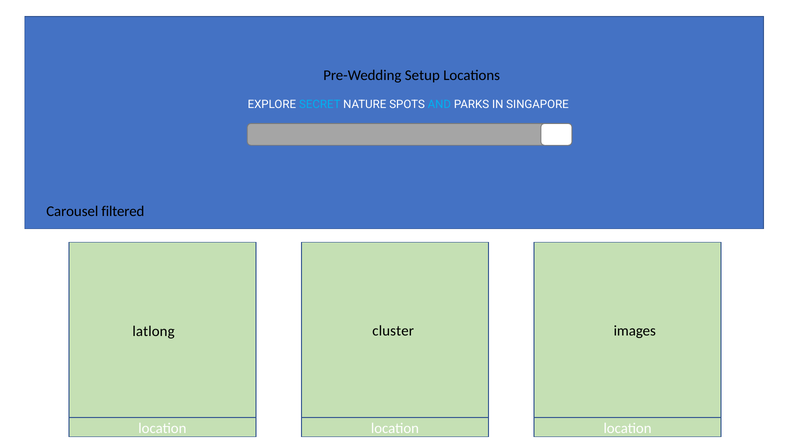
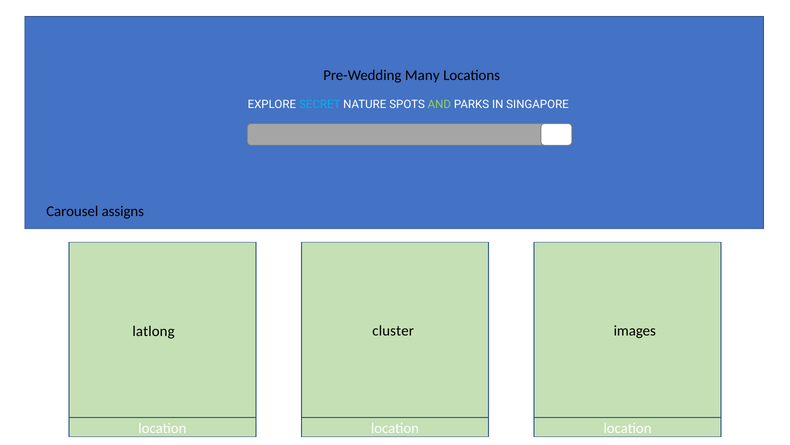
Setup: Setup -> Many
AND colour: light blue -> light green
filtered: filtered -> assigns
